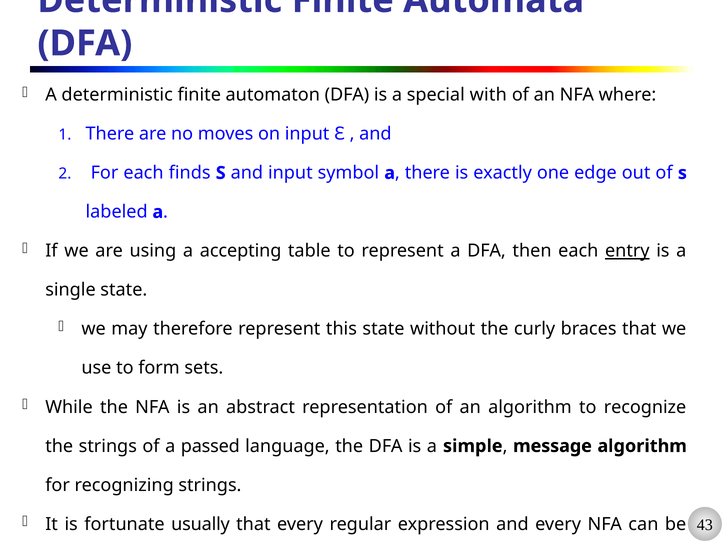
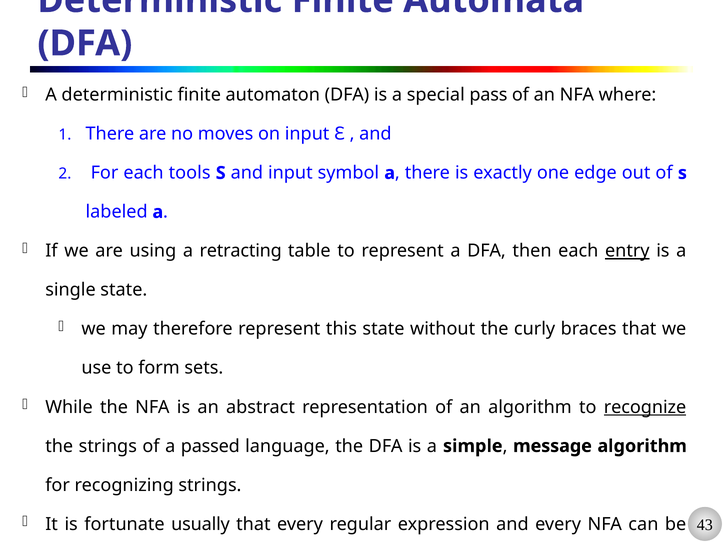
with: with -> pass
finds: finds -> tools
a accepting: accepting -> retracting
recognize at (645, 407) underline: none -> present
